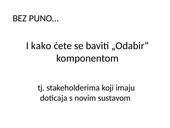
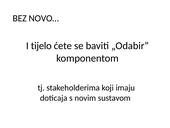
PUNO…: PUNO… -> NOVO…
kako: kako -> tijelo
